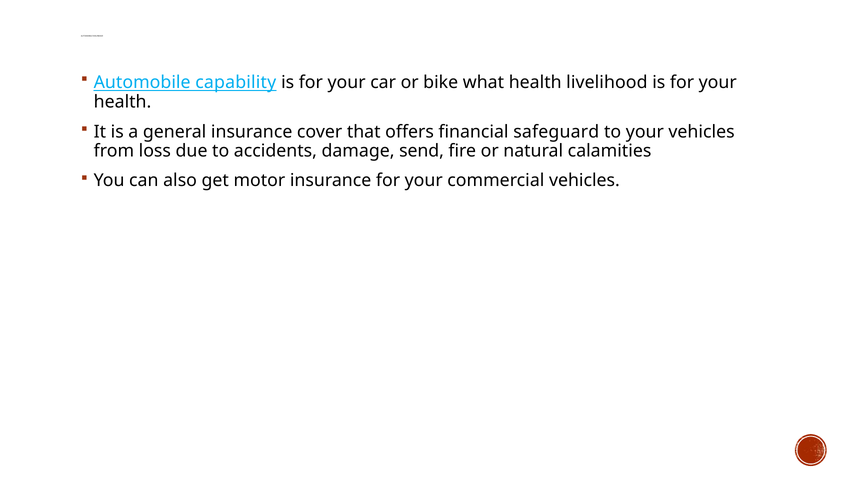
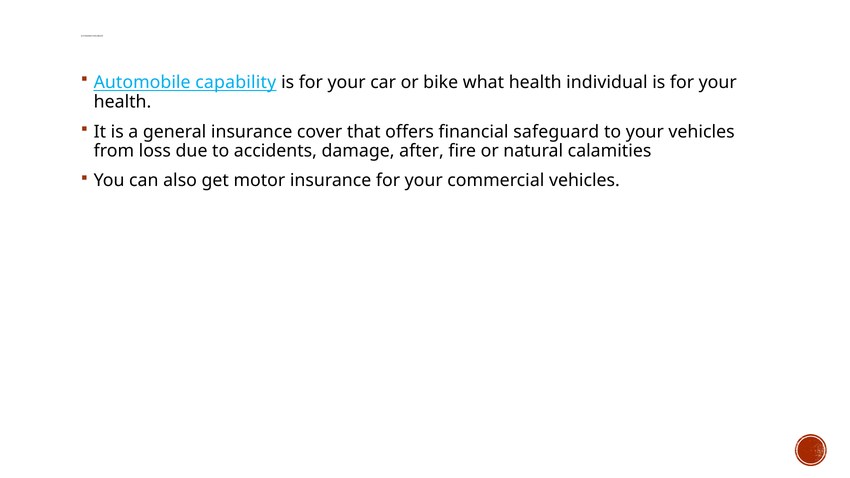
livelihood: livelihood -> individual
send: send -> after
